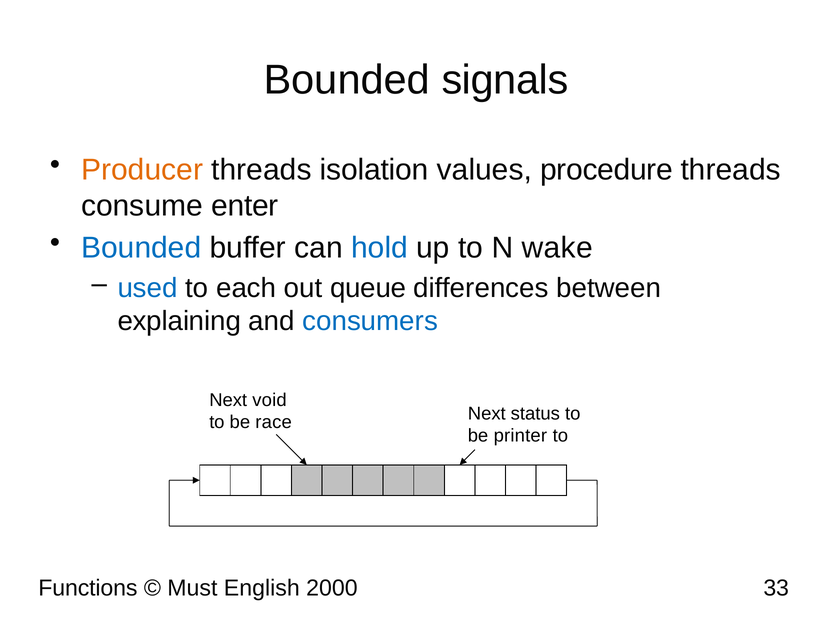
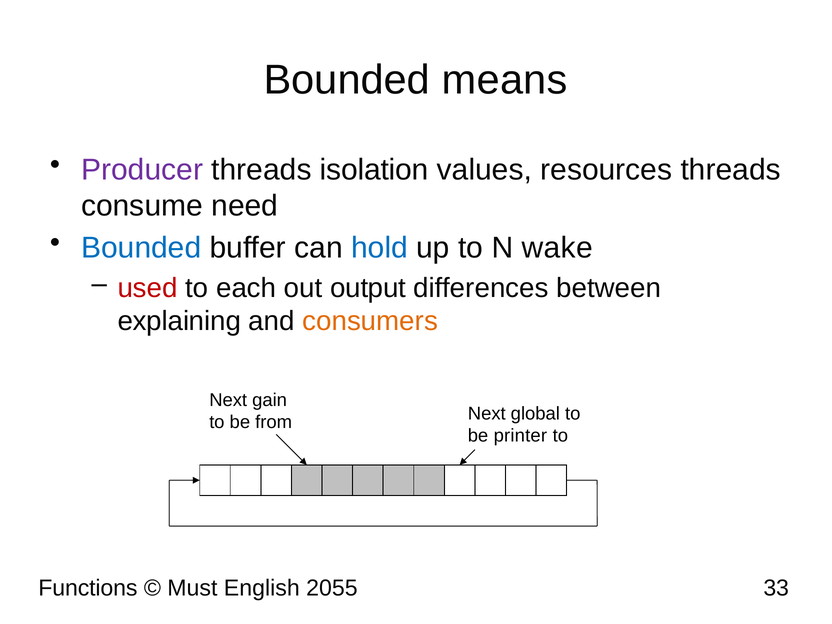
signals: signals -> means
Producer colour: orange -> purple
procedure: procedure -> resources
enter: enter -> need
used colour: blue -> red
queue: queue -> output
consumers colour: blue -> orange
void: void -> gain
race: race -> from
status: status -> global
2000: 2000 -> 2055
